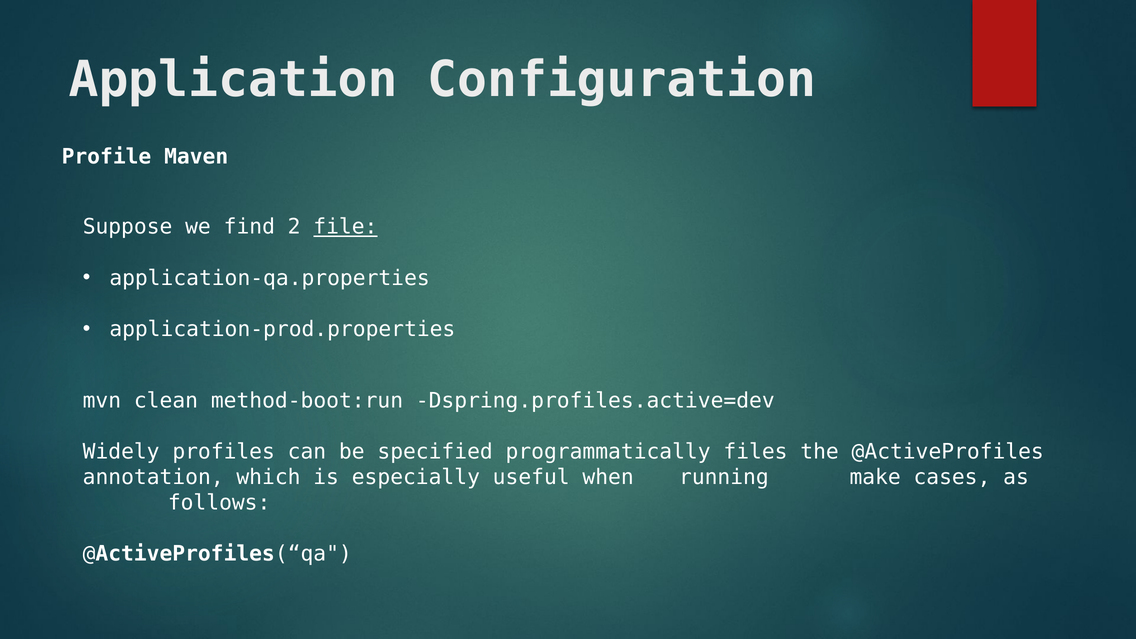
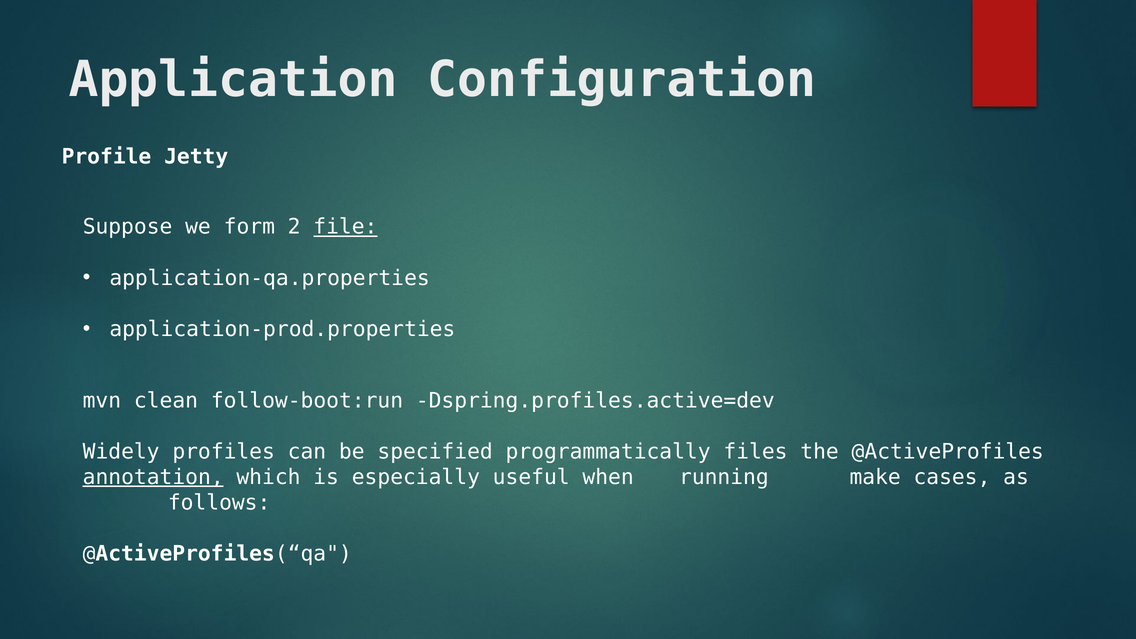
Maven: Maven -> Jetty
find: find -> form
method-boot:run: method-boot:run -> follow-boot:run
annotation underline: none -> present
